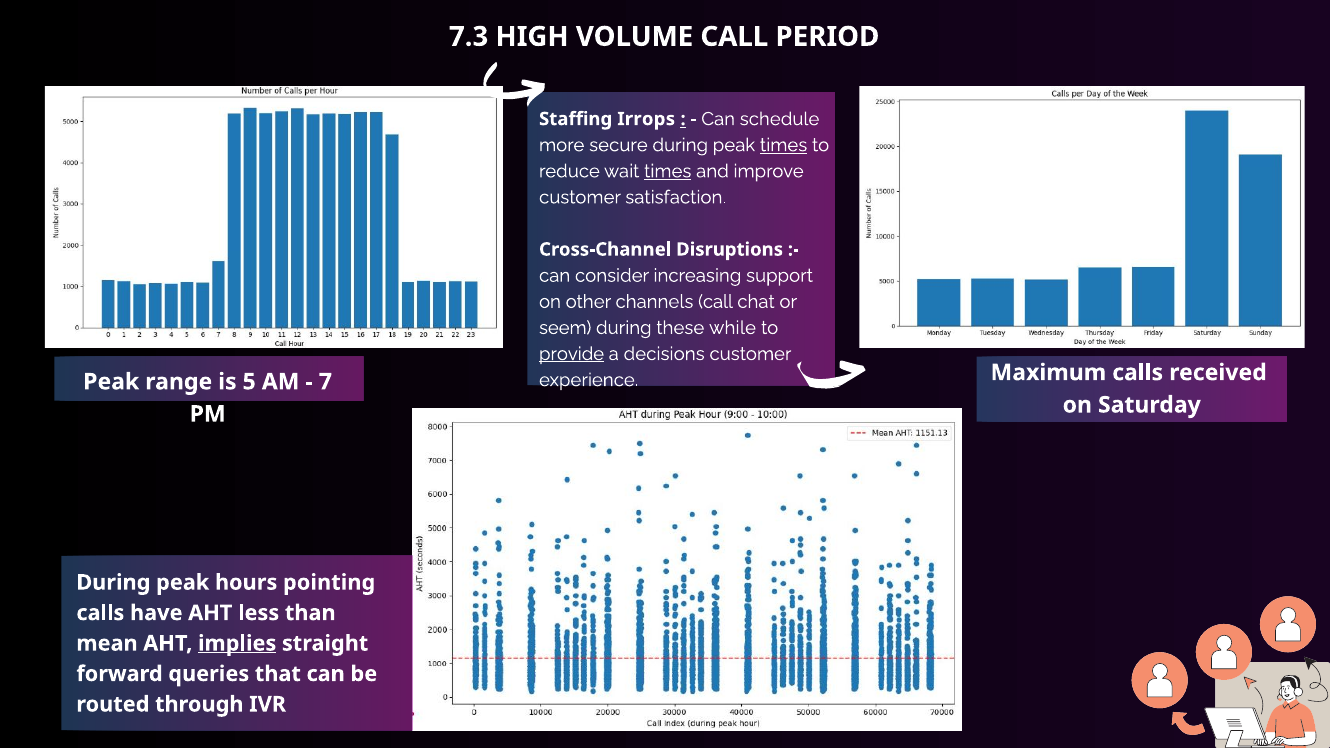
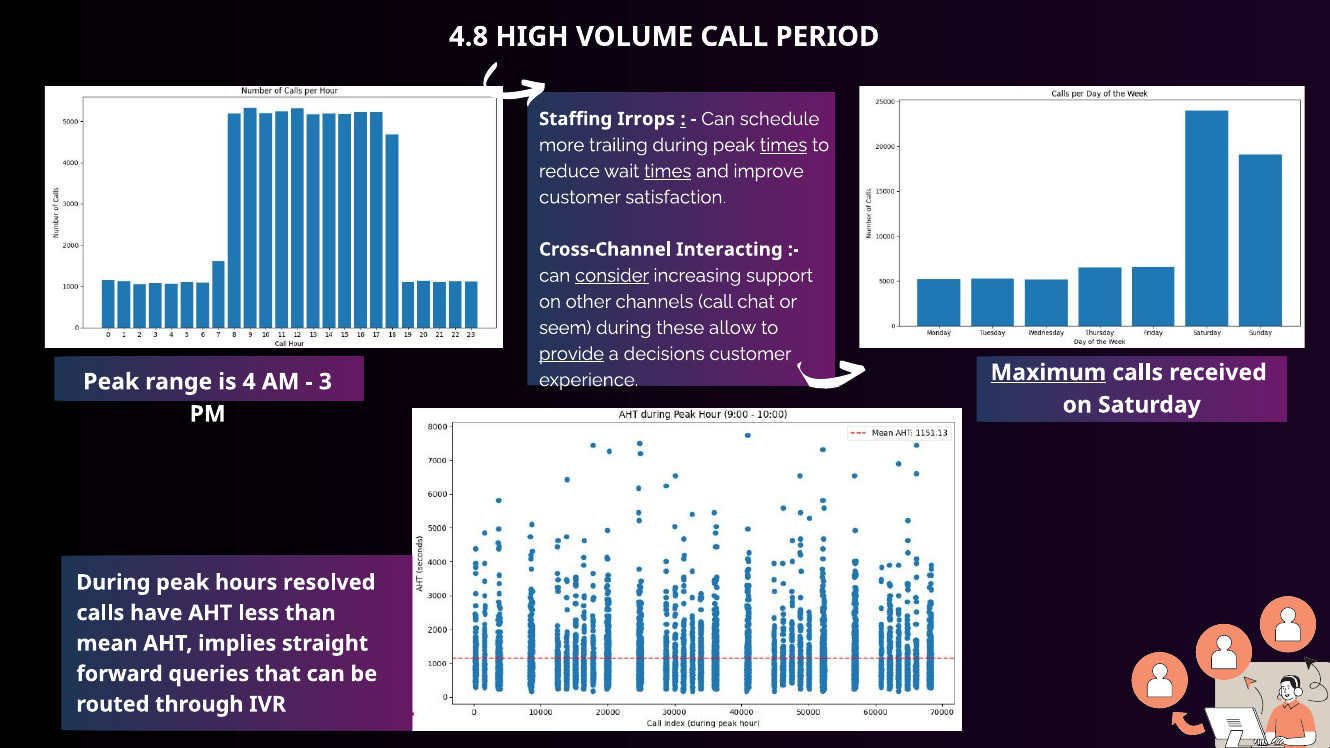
7.3: 7.3 -> 4.8
secure: secure -> trailing
Disruptions: Disruptions -> Interacting
consider underline: none -> present
while: while -> allow
Maximum underline: none -> present
5: 5 -> 4
7: 7 -> 3
pointing: pointing -> resolved
implies underline: present -> none
